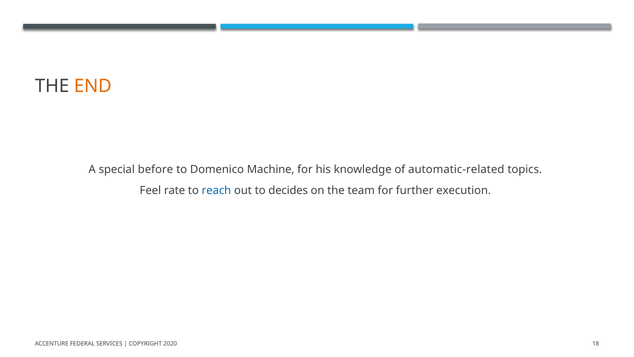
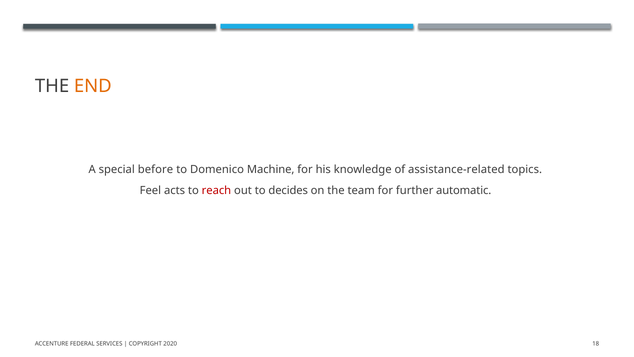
automatic-related: automatic-related -> assistance-related
rate: rate -> acts
reach colour: blue -> red
execution: execution -> automatic
